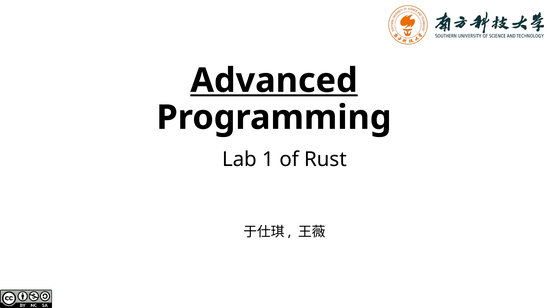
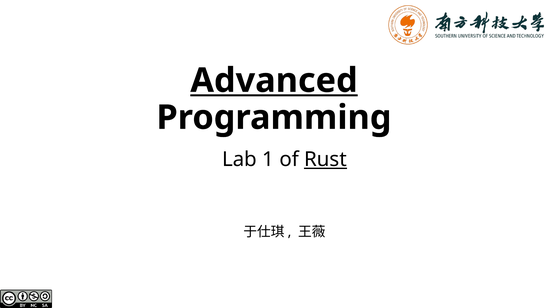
Rust underline: none -> present
